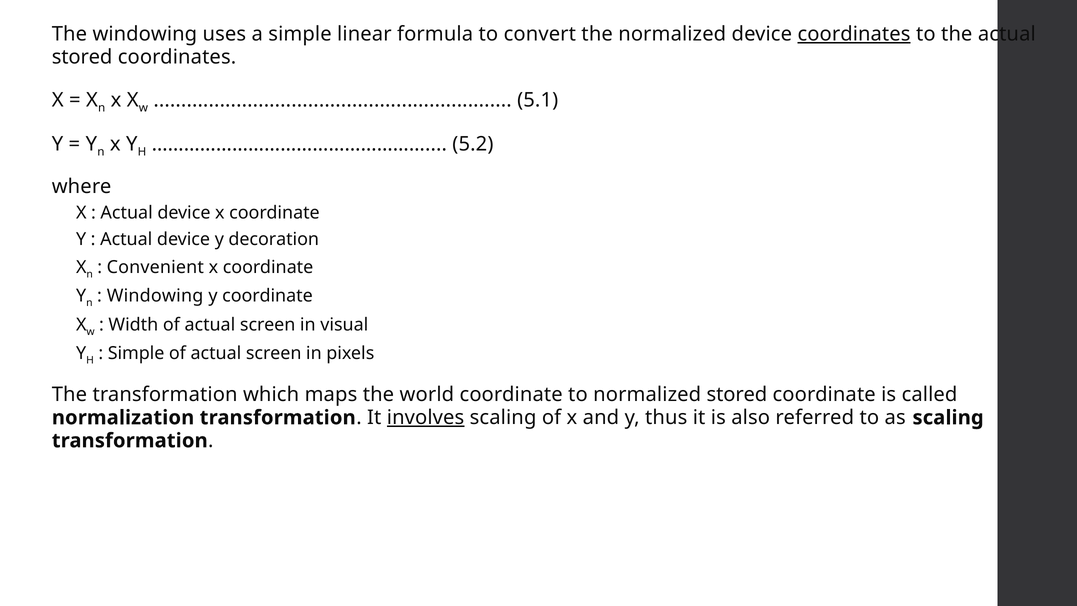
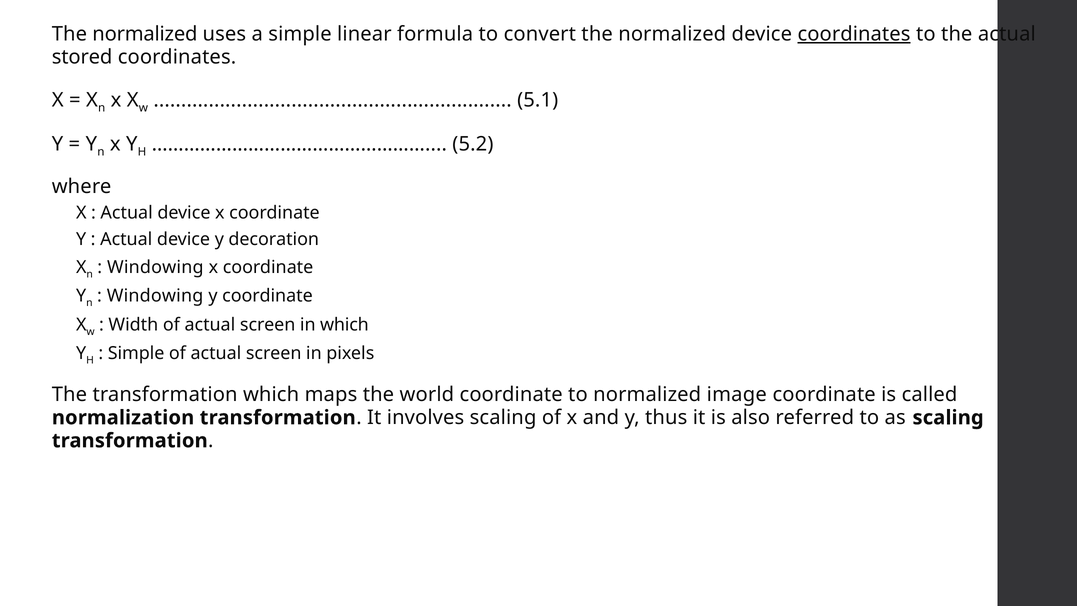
windowing at (145, 34): windowing -> normalized
Convenient at (155, 267): Convenient -> Windowing
in visual: visual -> which
normalized stored: stored -> image
involves underline: present -> none
